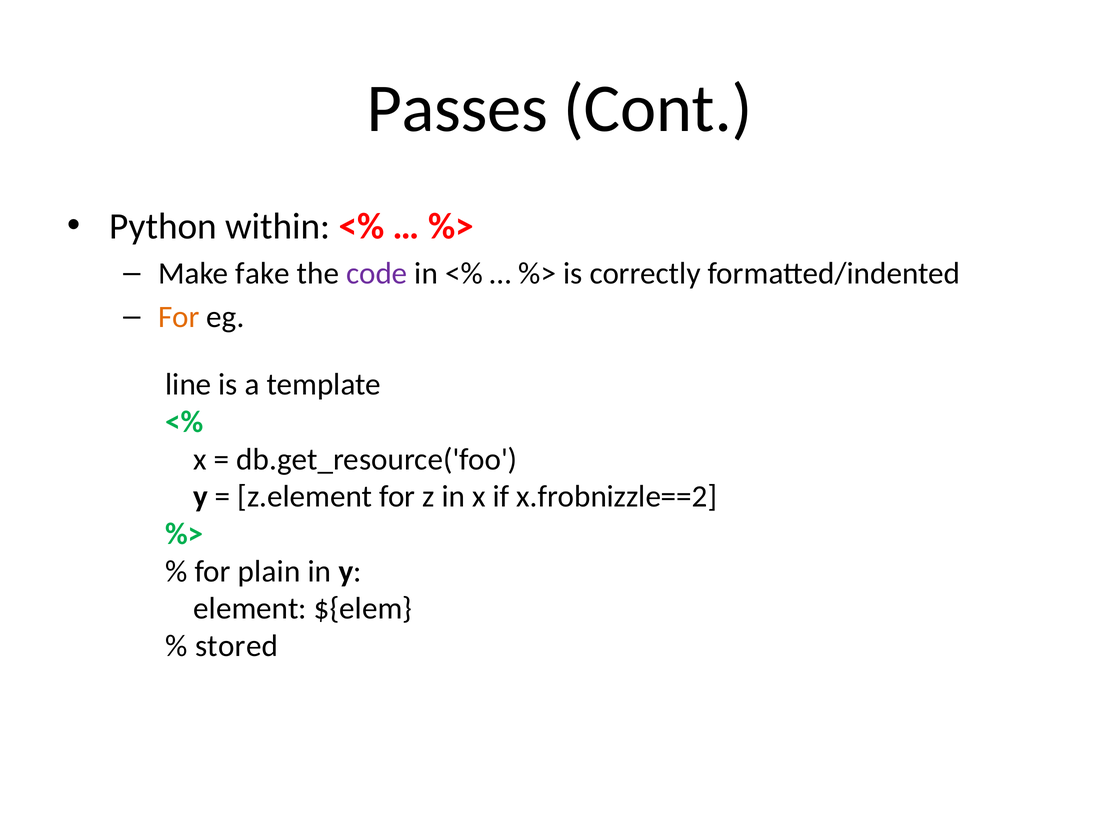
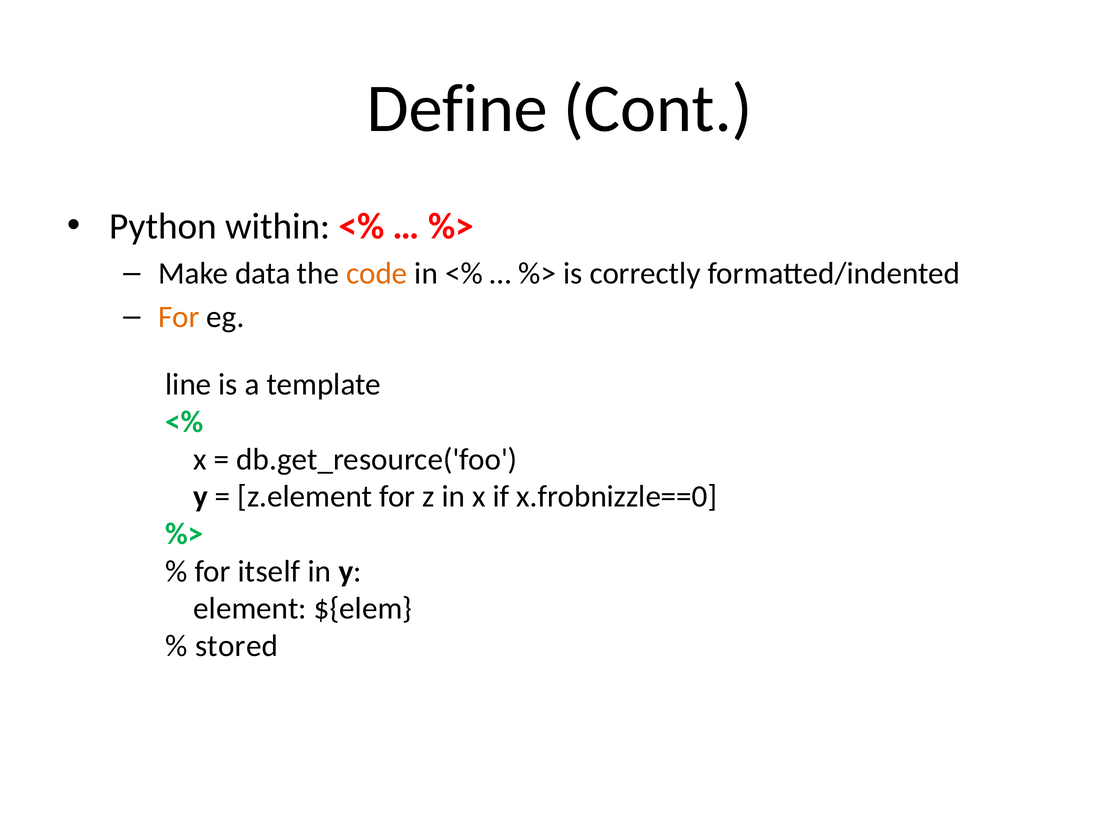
Passes: Passes -> Define
fake: fake -> data
code colour: purple -> orange
x.frobnizzle==2: x.frobnizzle==2 -> x.frobnizzle==0
plain: plain -> itself
